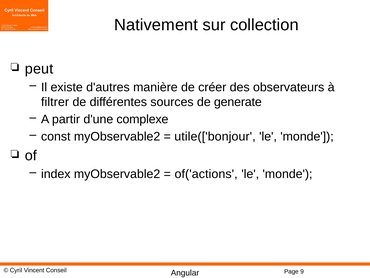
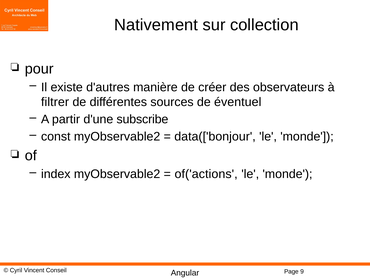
peut: peut -> pour
generate: generate -> éventuel
complexe: complexe -> subscribe
utile(['bonjour: utile(['bonjour -> data(['bonjour
